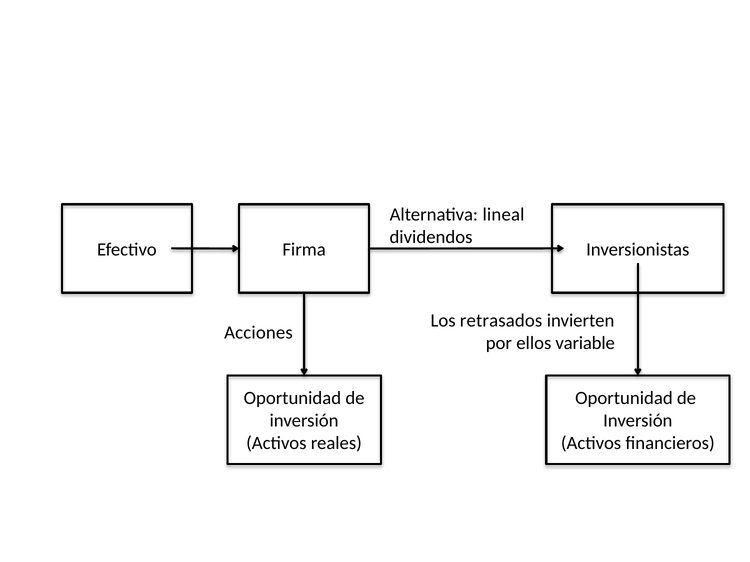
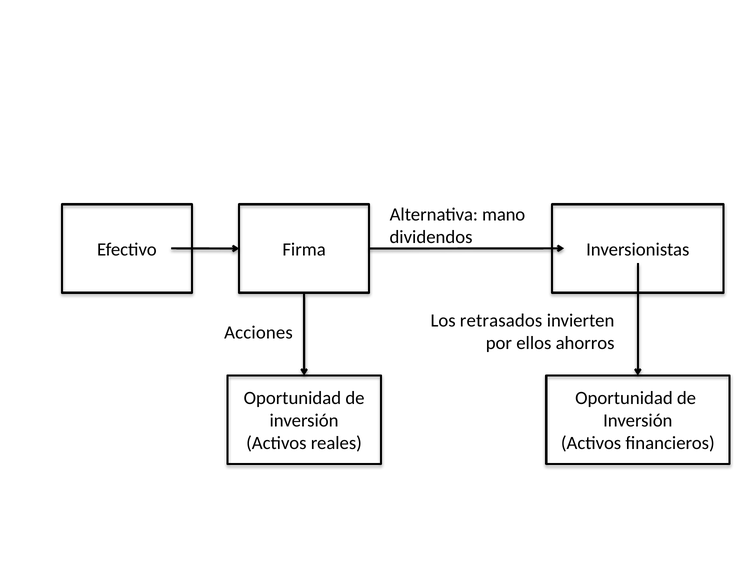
lineal: lineal -> mano
variable: variable -> ahorros
